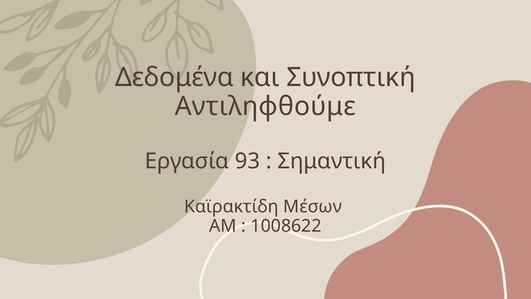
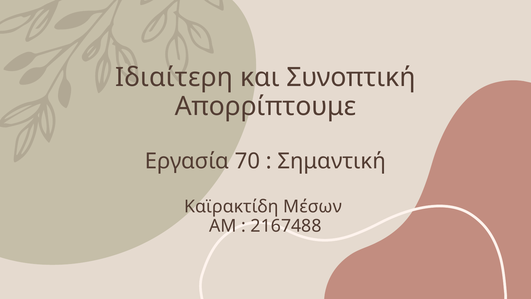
Δεδομένα: Δεδομένα -> Ιδιαίτερη
Αντιληφθούμε: Αντιληφθούμε -> Απορρίπτουμε
93: 93 -> 70
1008622: 1008622 -> 2167488
